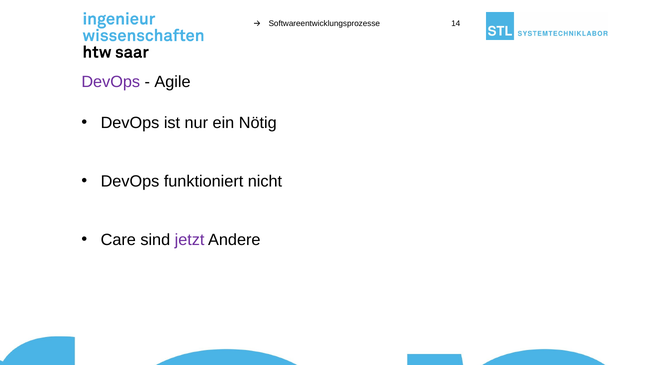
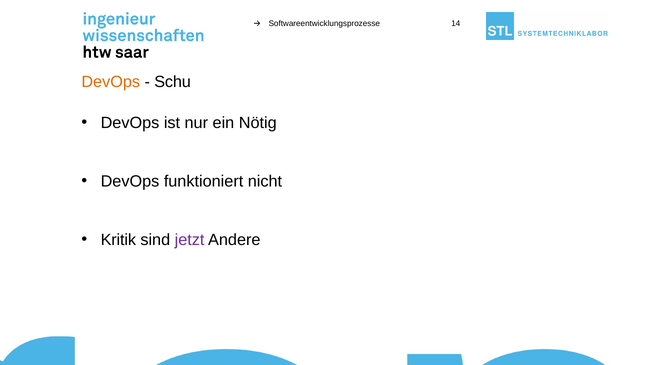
DevOps at (111, 82) colour: purple -> orange
Agile: Agile -> Schu
Care: Care -> Kritik
